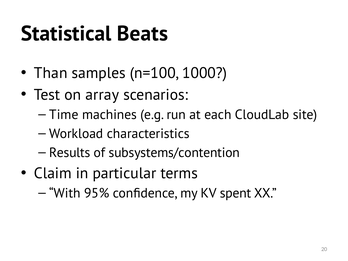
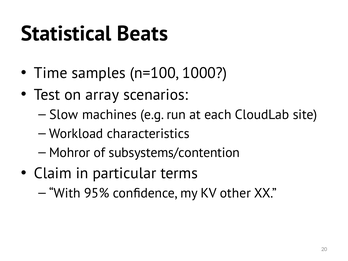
Than: Than -> Time
Time: Time -> Slow
Results: Results -> Mohror
spent: spent -> other
